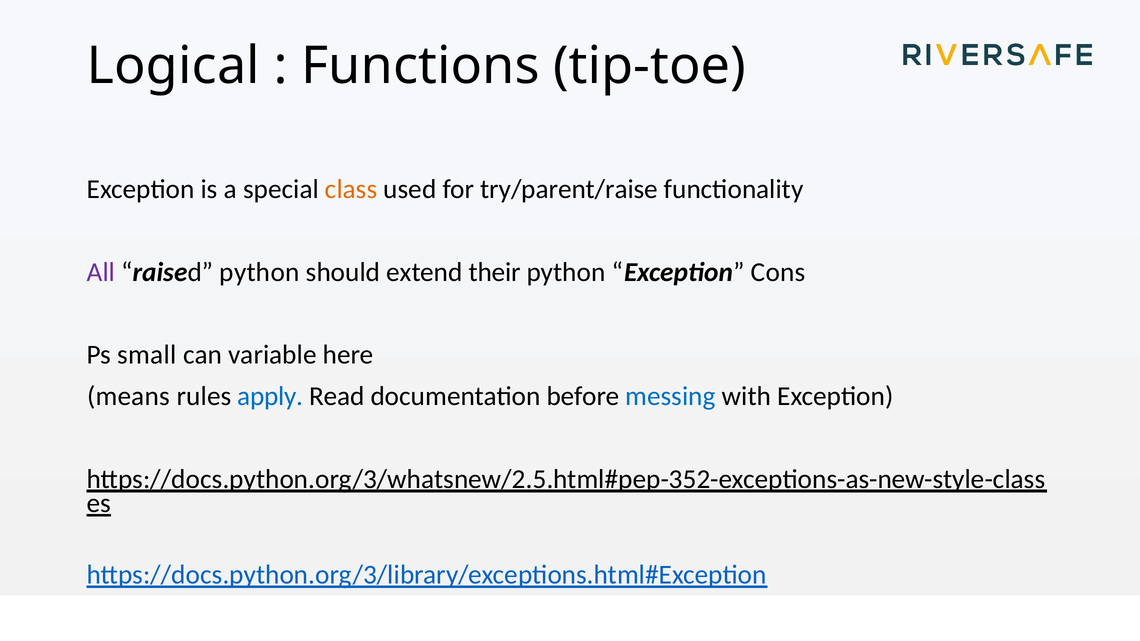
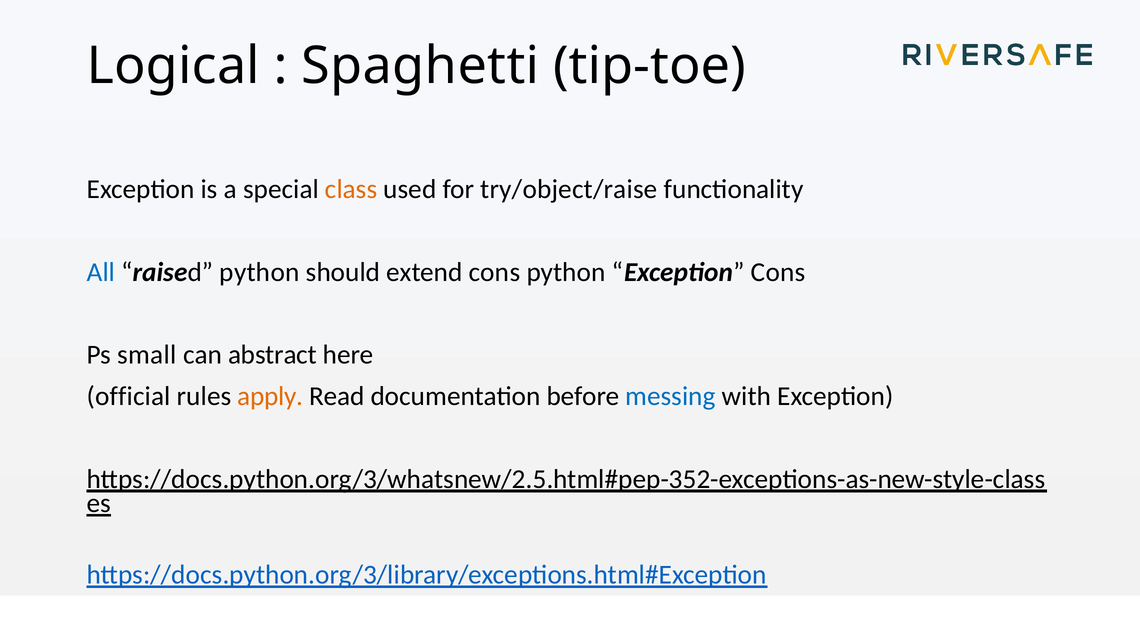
Functions: Functions -> Spaghetti
try/parent/raise: try/parent/raise -> try/object/raise
All colour: purple -> blue
extend their: their -> cons
variable: variable -> abstract
means: means -> official
apply colour: blue -> orange
